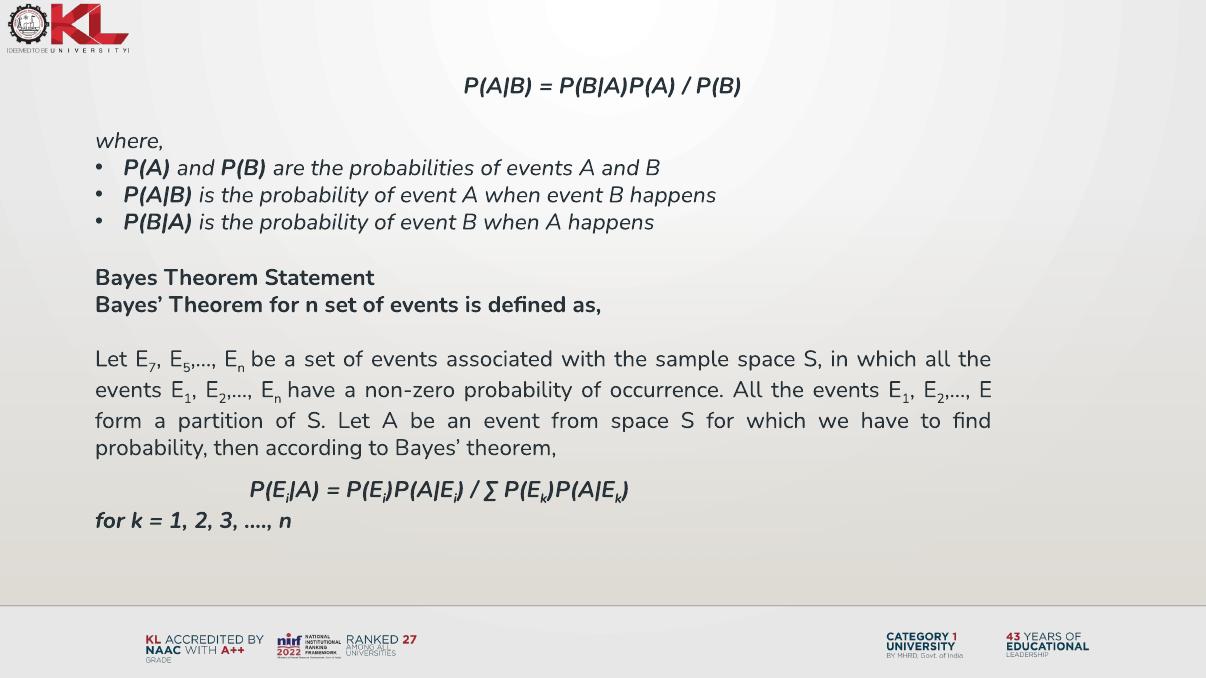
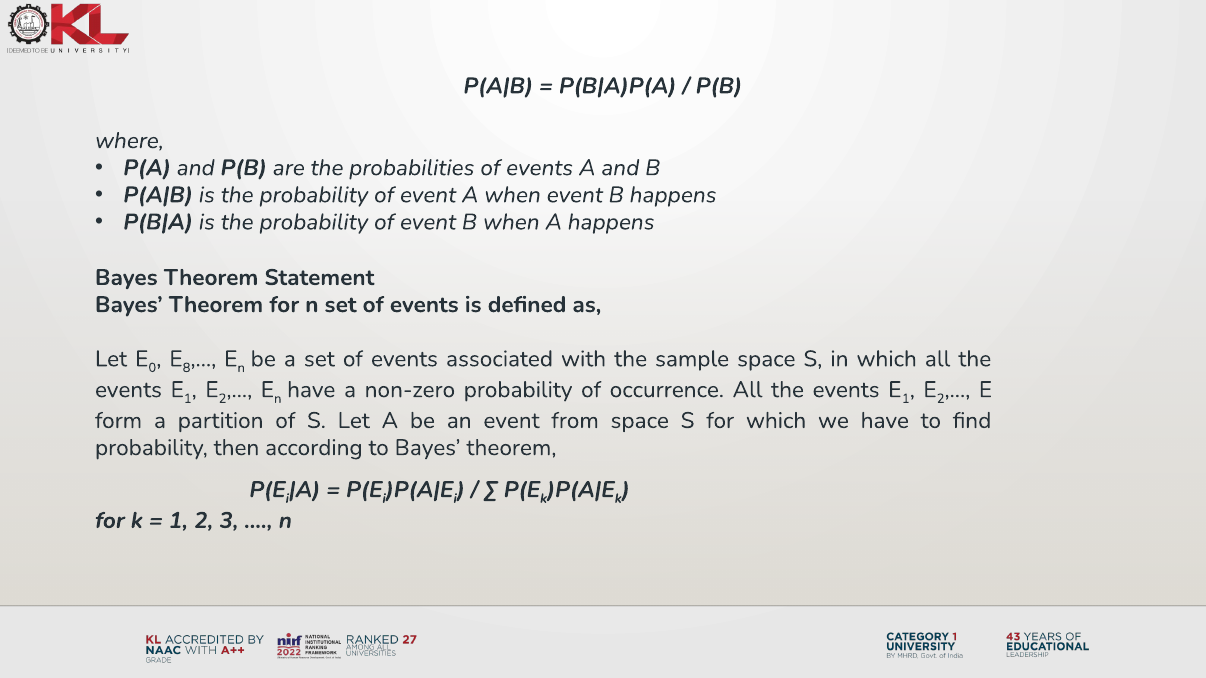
7: 7 -> 0
5: 5 -> 8
